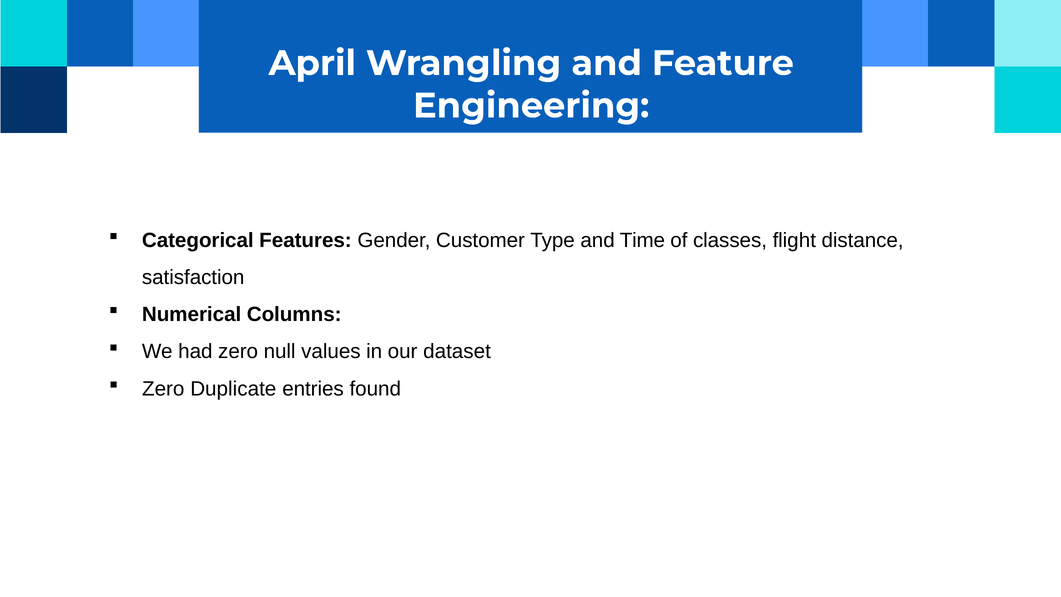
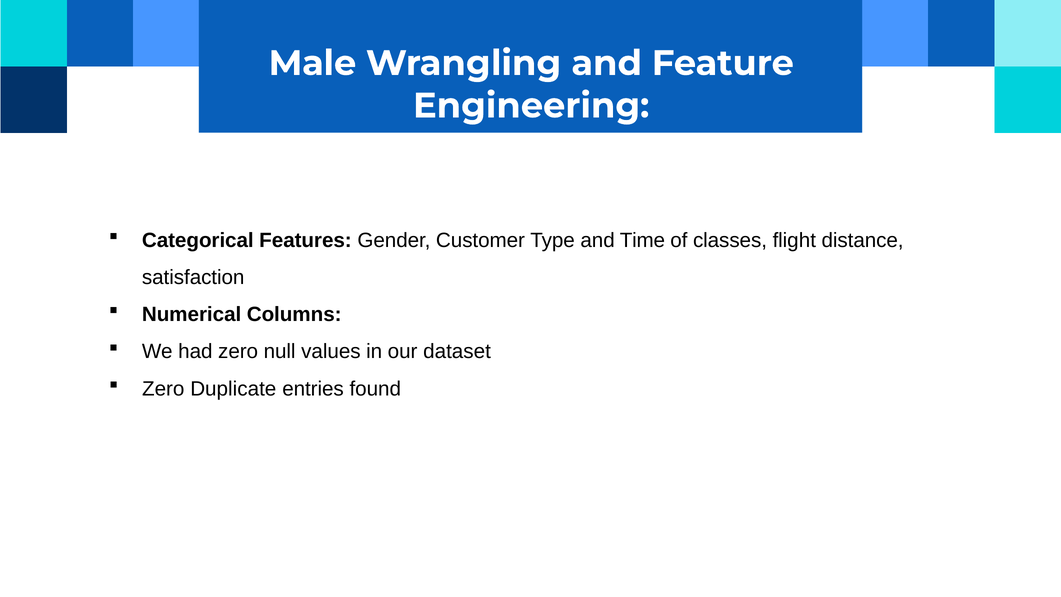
April: April -> Male
